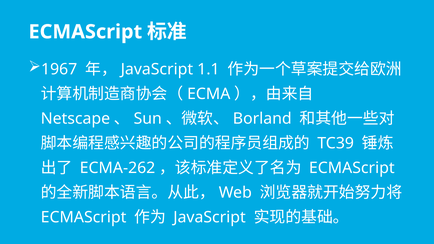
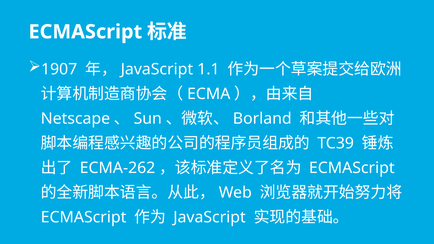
1967: 1967 -> 1907
